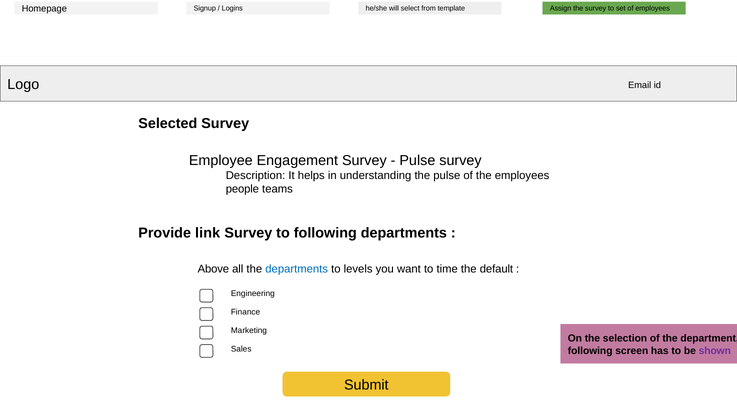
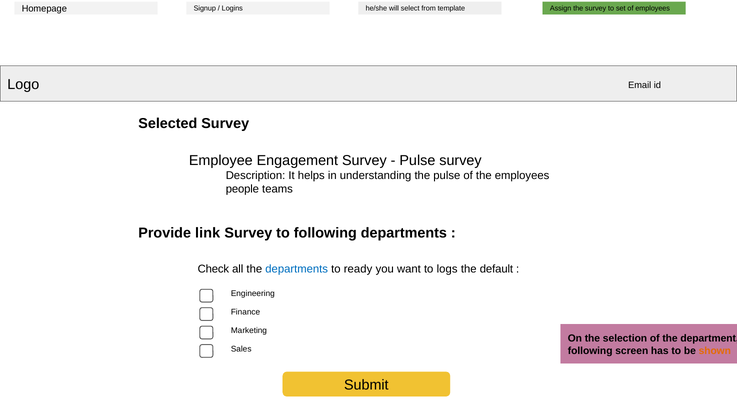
Above: Above -> Check
levels: levels -> ready
time: time -> logs
shown colour: purple -> orange
